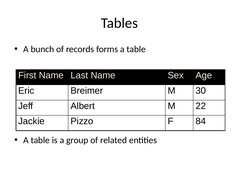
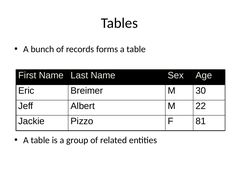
84: 84 -> 81
